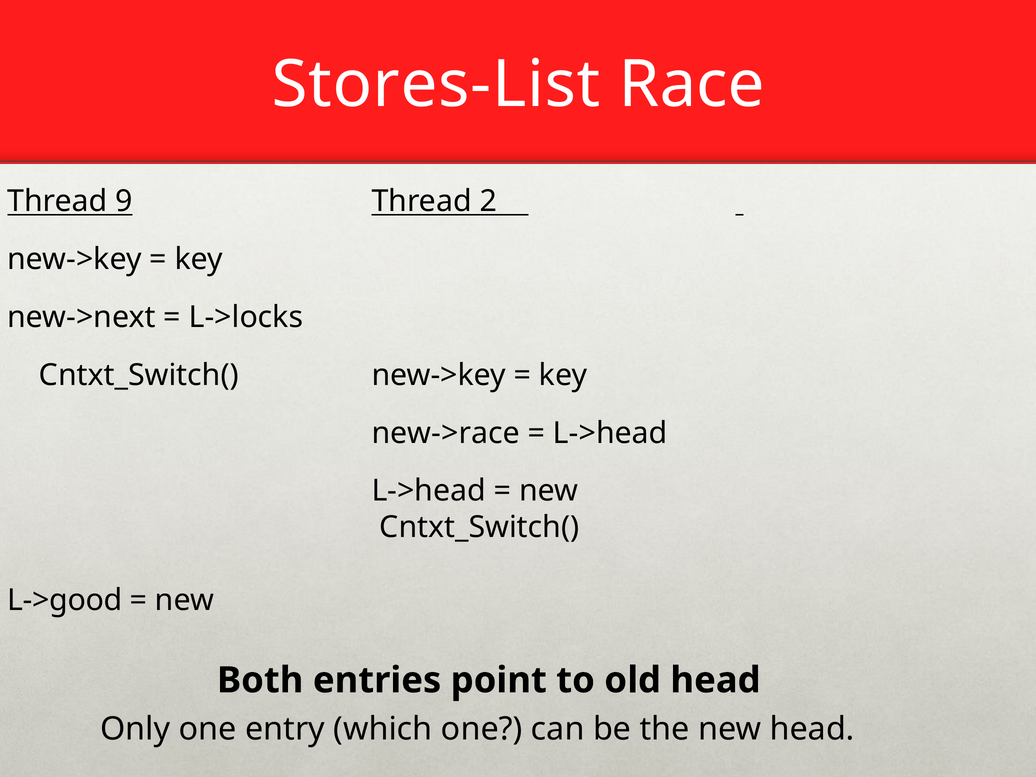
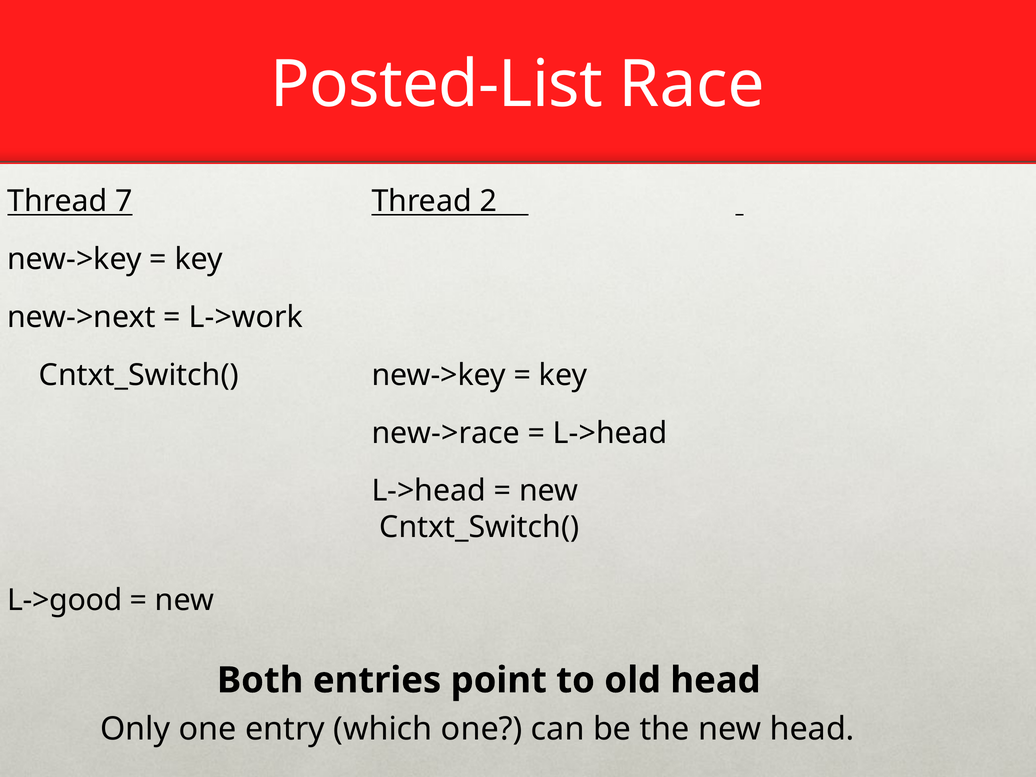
Stores-List: Stores-List -> Posted-List
9: 9 -> 7
L->locks: L->locks -> L->work
